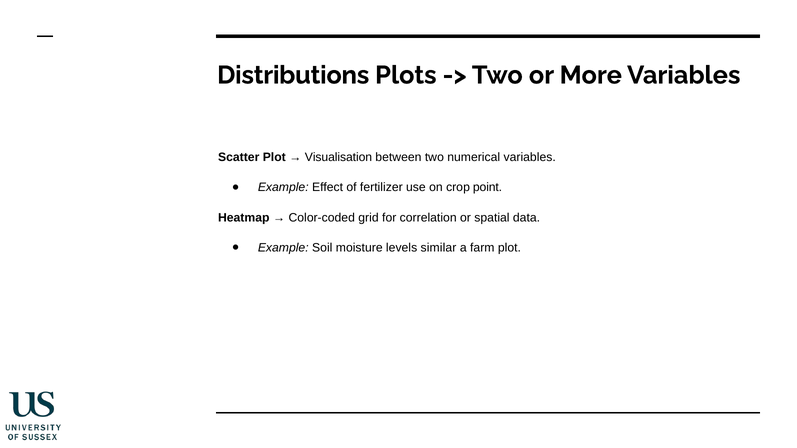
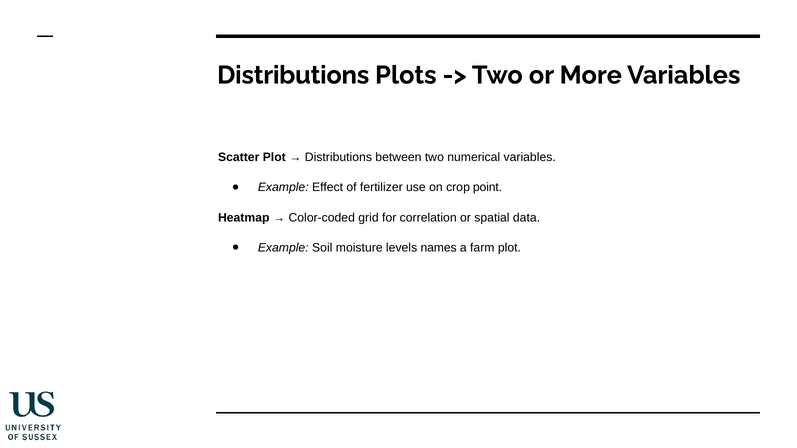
Visualisation at (338, 157): Visualisation -> Distributions
similar: similar -> names
